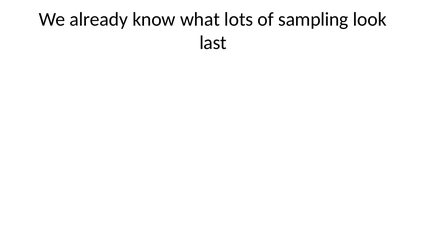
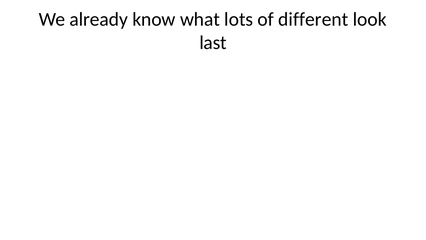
sampling: sampling -> different
